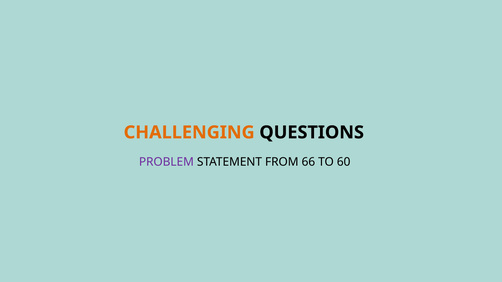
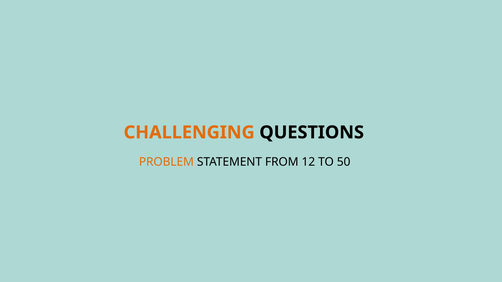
PROBLEM colour: purple -> orange
66: 66 -> 12
60: 60 -> 50
